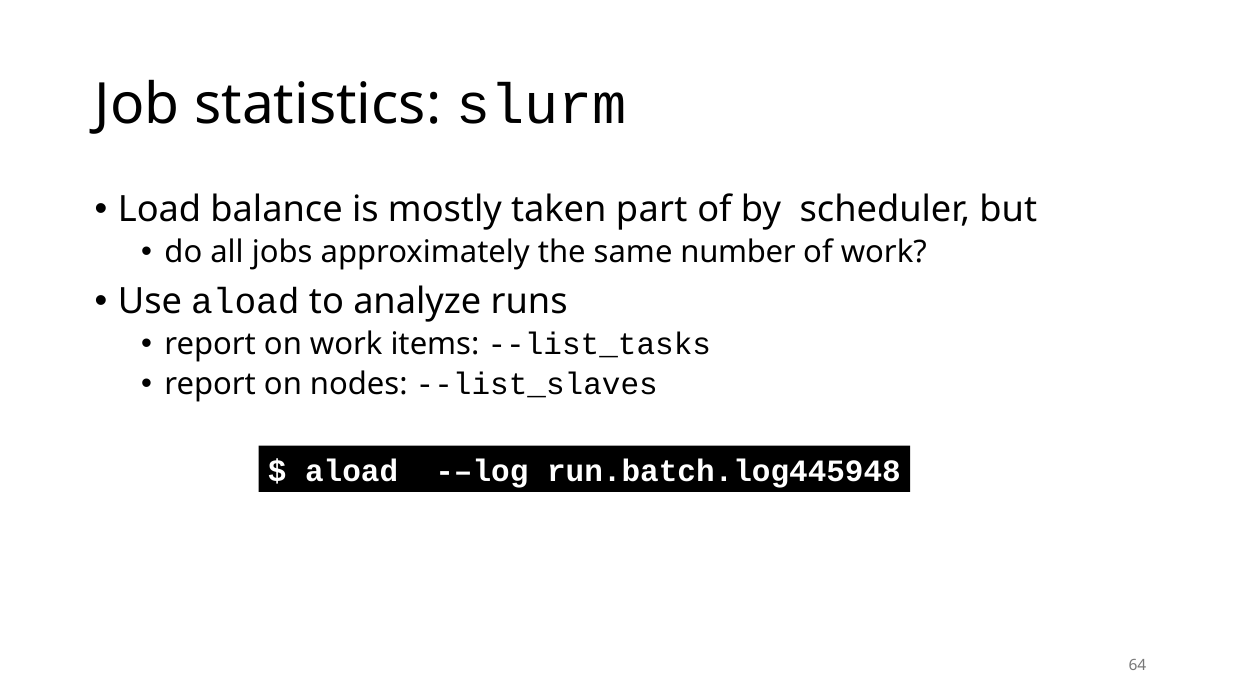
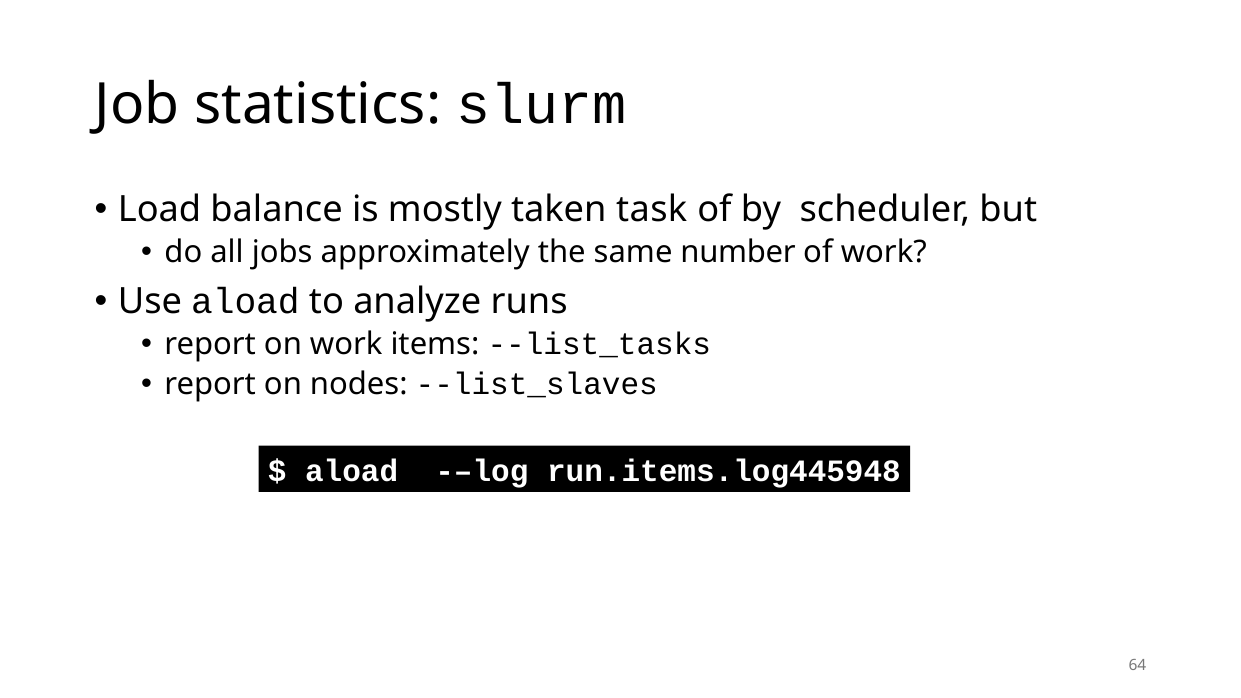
part: part -> task
run.batch.log445948: run.batch.log445948 -> run.items.log445948
